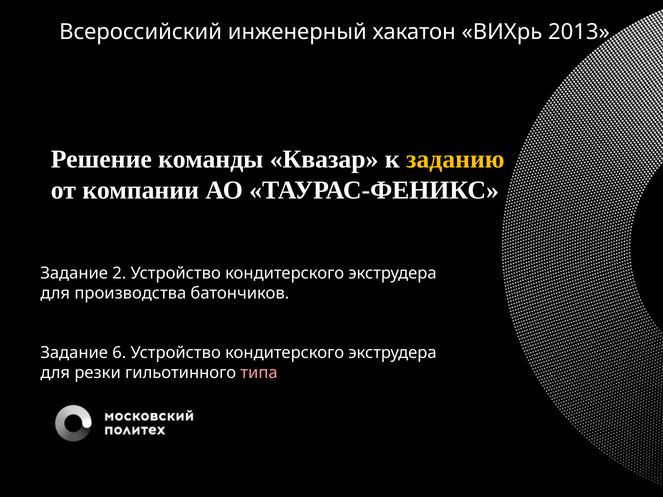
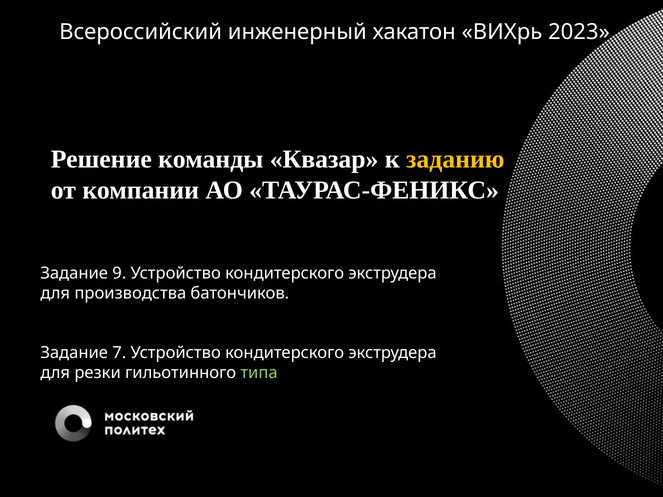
2013: 2013 -> 2023
2: 2 -> 9
6: 6 -> 7
типа colour: pink -> light green
